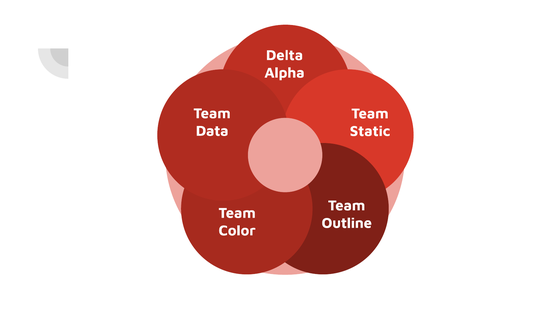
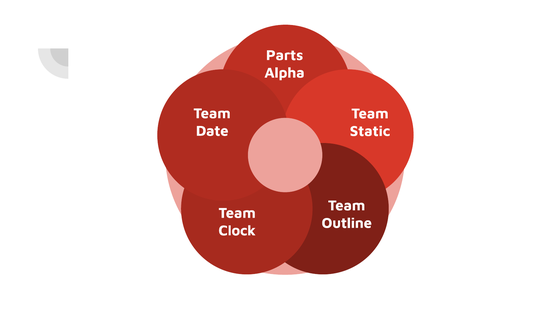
Delta: Delta -> Parts
Data: Data -> Date
Color: Color -> Clock
